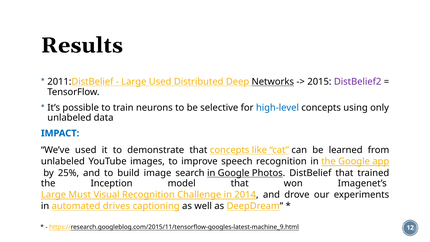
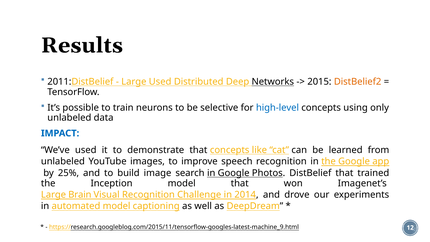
DistBelief2 colour: purple -> orange
Must: Must -> Brain
automated drives: drives -> model
